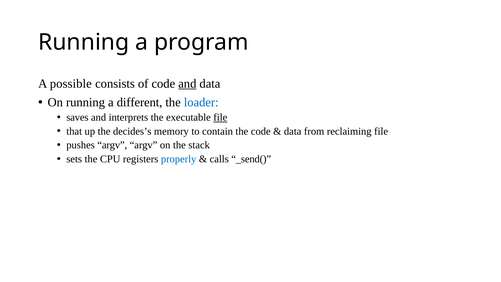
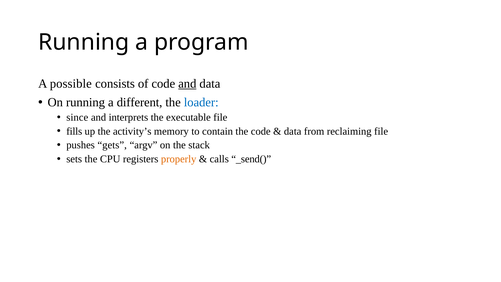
saves: saves -> since
file at (220, 117) underline: present -> none
that: that -> fills
decides’s: decides’s -> activity’s
pushes argv: argv -> gets
properly colour: blue -> orange
